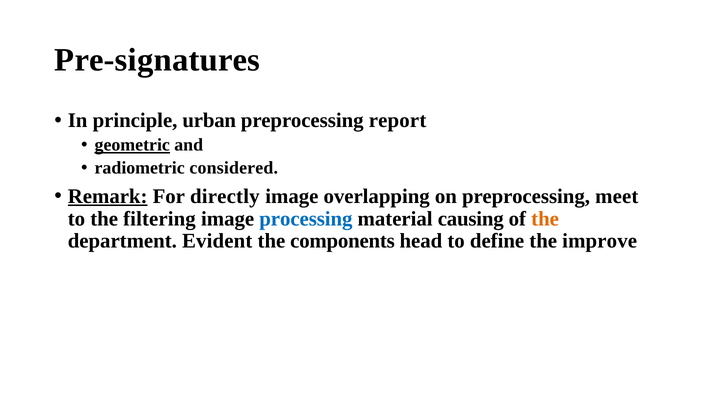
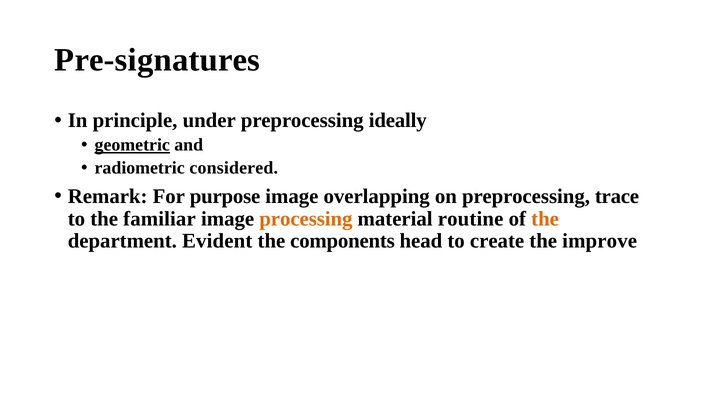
urban: urban -> under
report: report -> ideally
Remark underline: present -> none
directly: directly -> purpose
meet: meet -> trace
filtering: filtering -> familiar
processing colour: blue -> orange
causing: causing -> routine
define: define -> create
